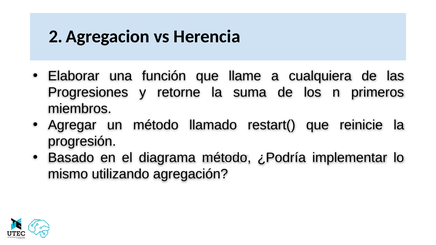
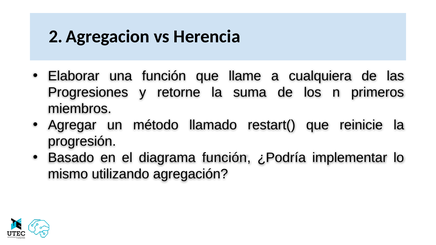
diagrama método: método -> función
